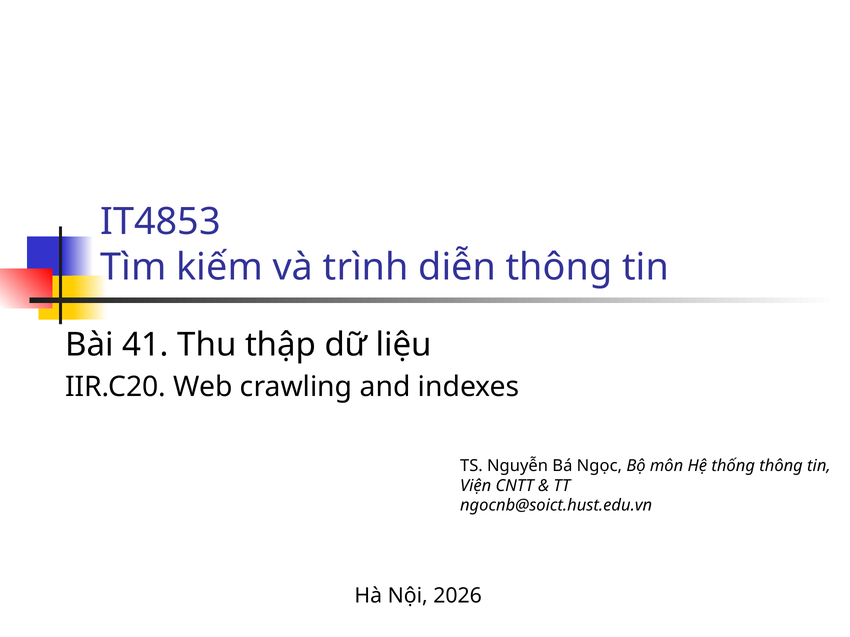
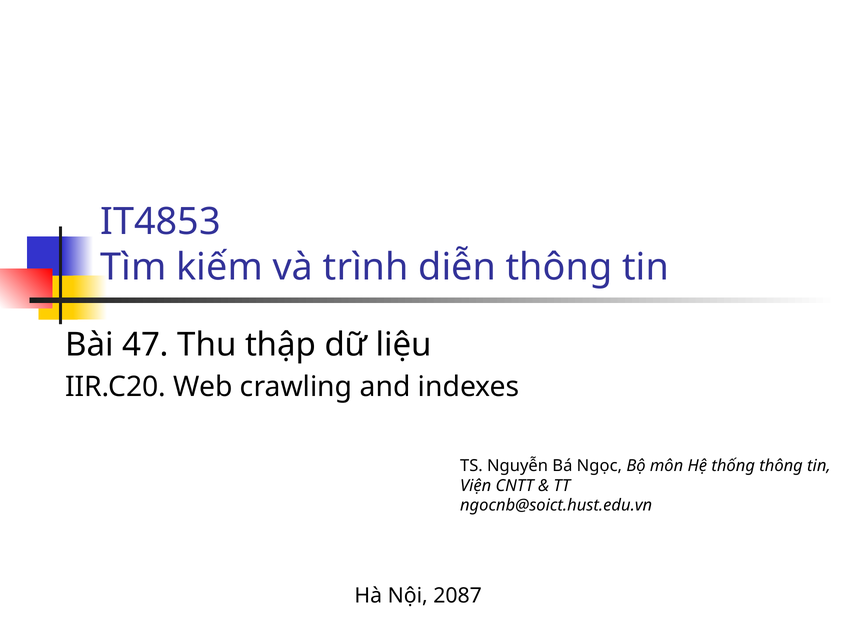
41: 41 -> 47
2026: 2026 -> 2087
